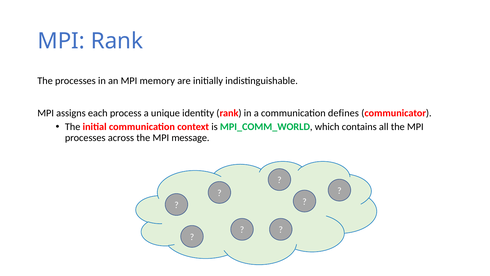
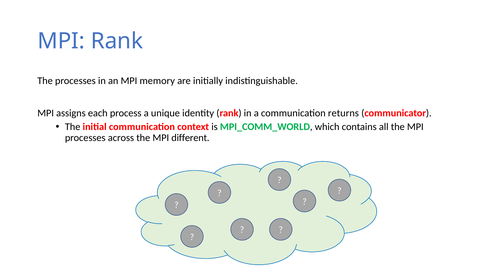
defines: defines -> returns
message: message -> different
